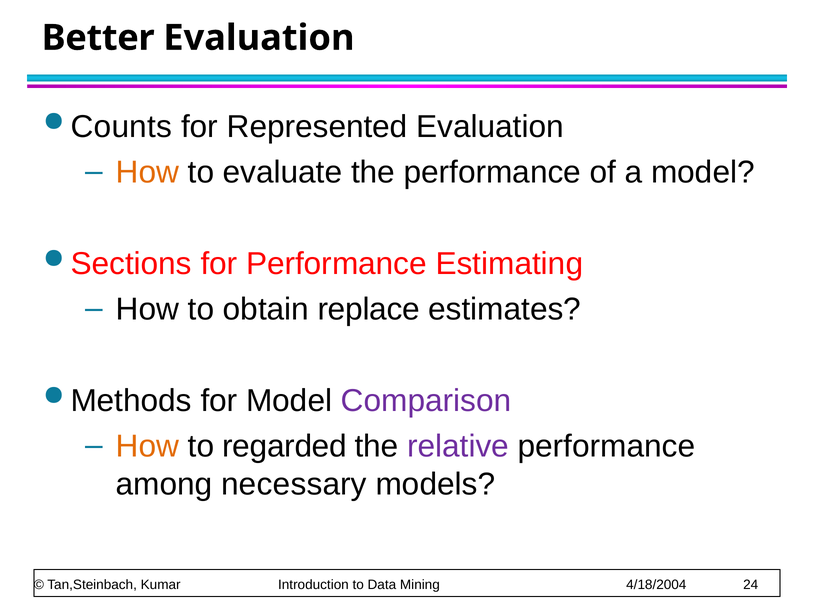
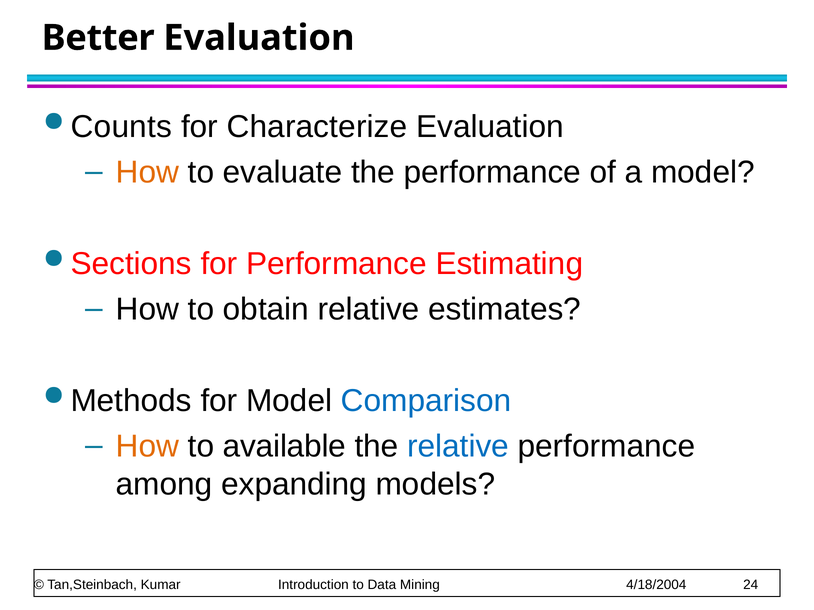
Represented: Represented -> Characterize
obtain replace: replace -> relative
Comparison colour: purple -> blue
regarded: regarded -> available
relative at (458, 447) colour: purple -> blue
necessary: necessary -> expanding
